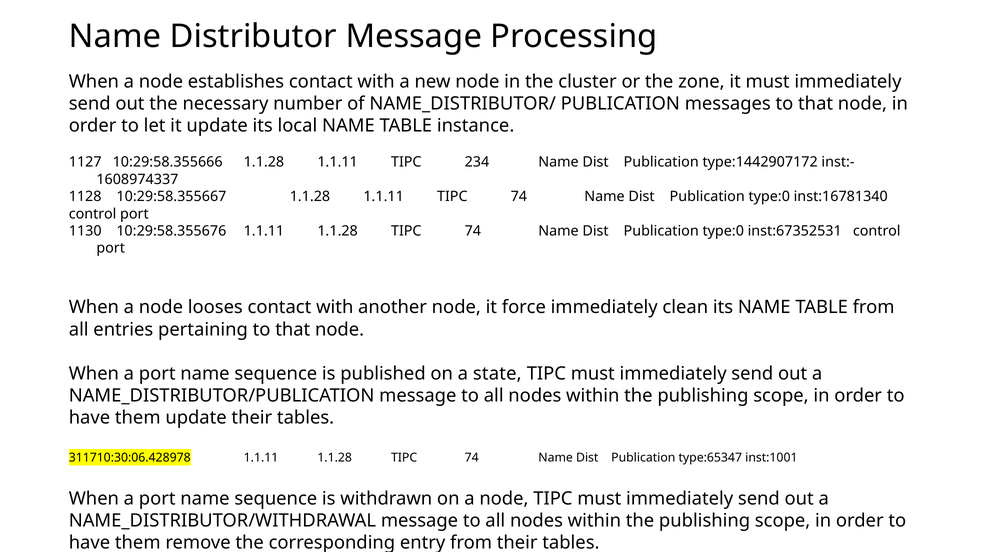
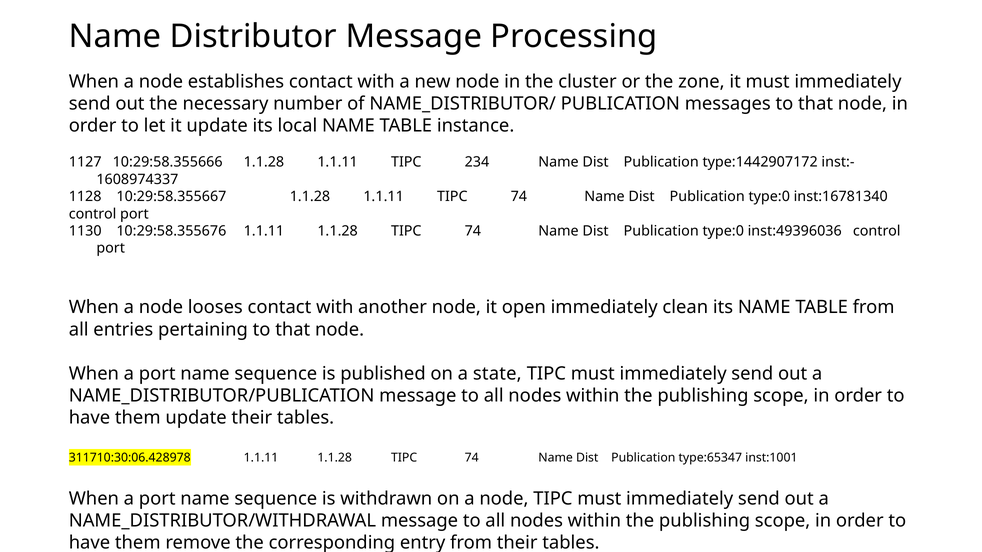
inst:67352531: inst:67352531 -> inst:49396036
force: force -> open
